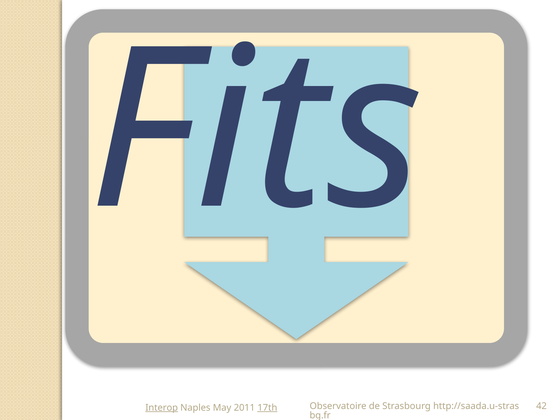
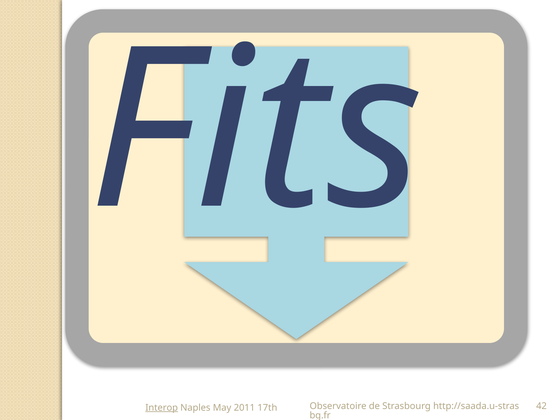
17th underline: present -> none
